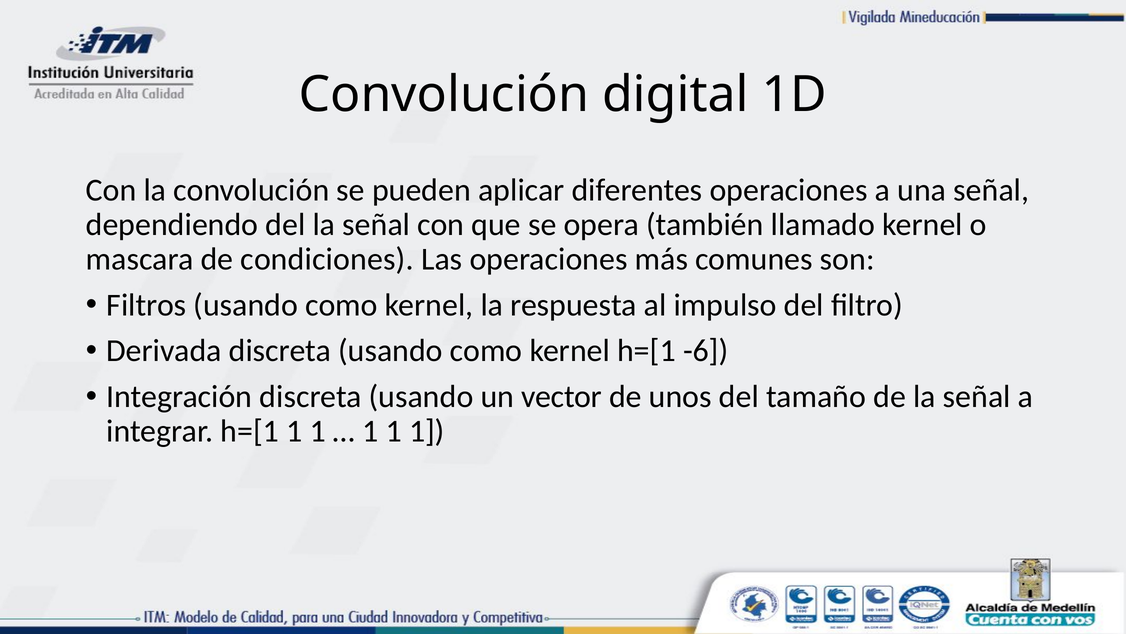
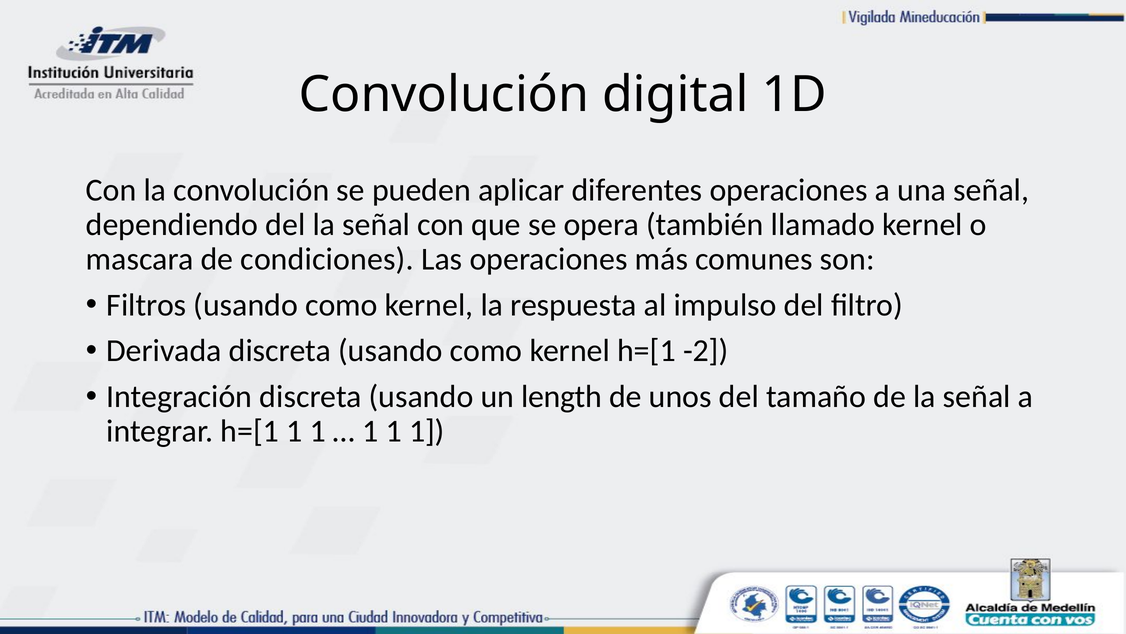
-6: -6 -> -2
vector: vector -> length
